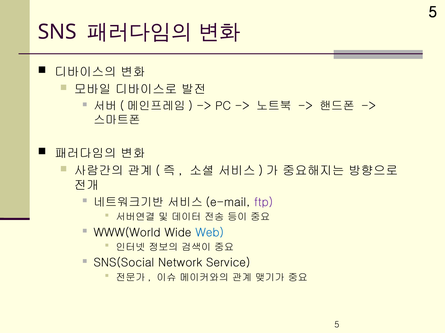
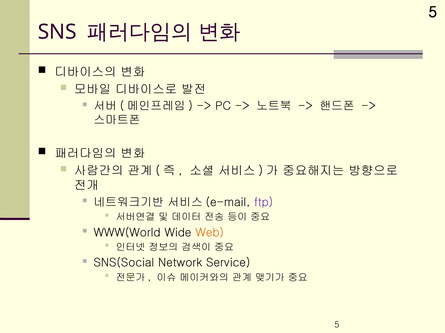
Web colour: blue -> orange
